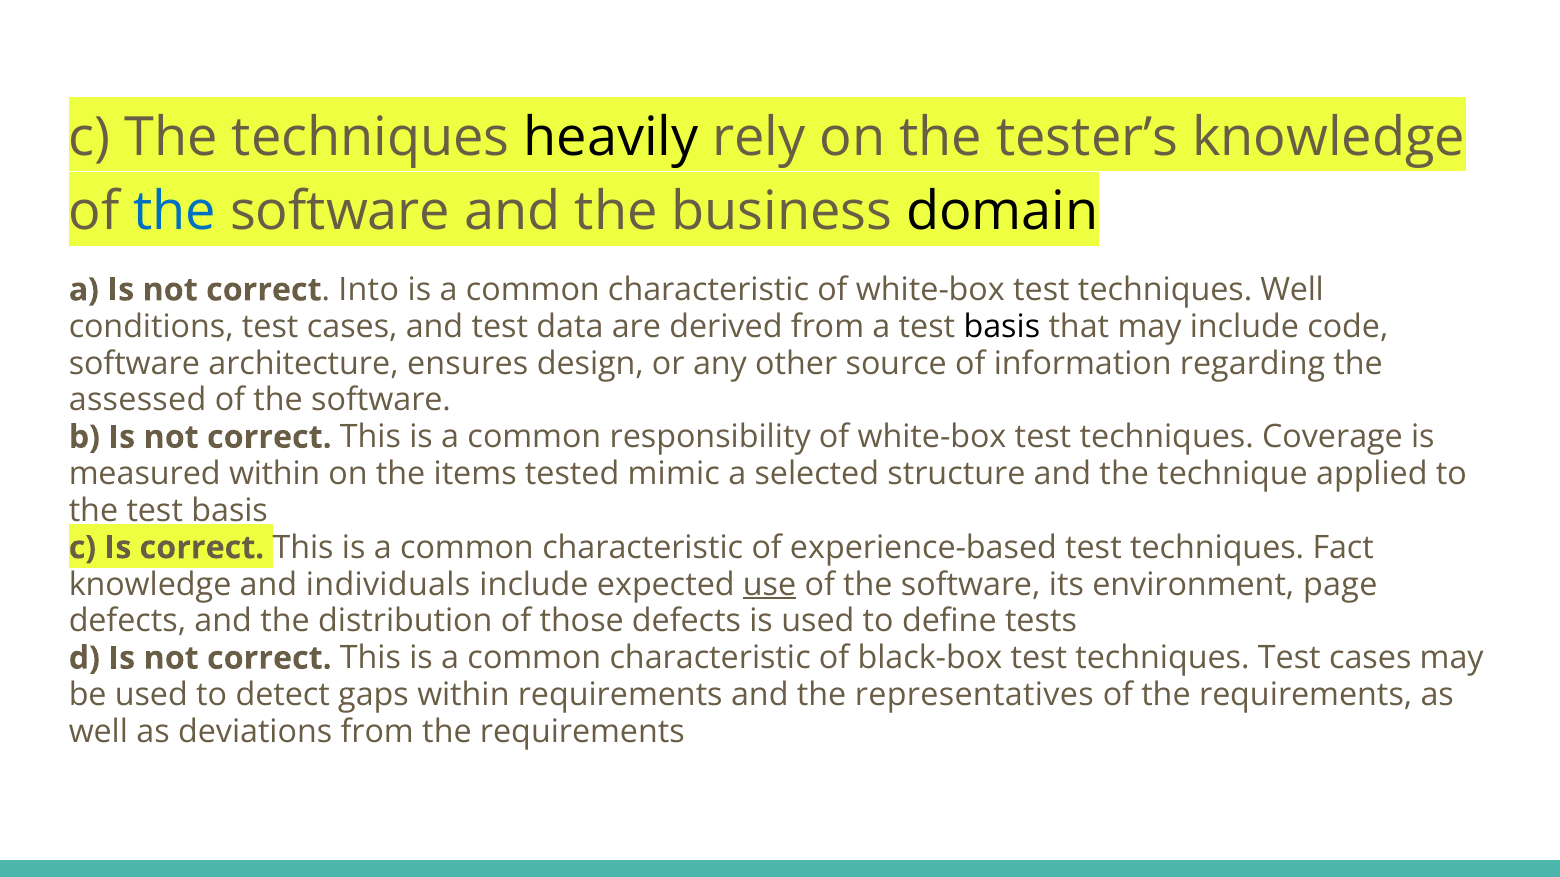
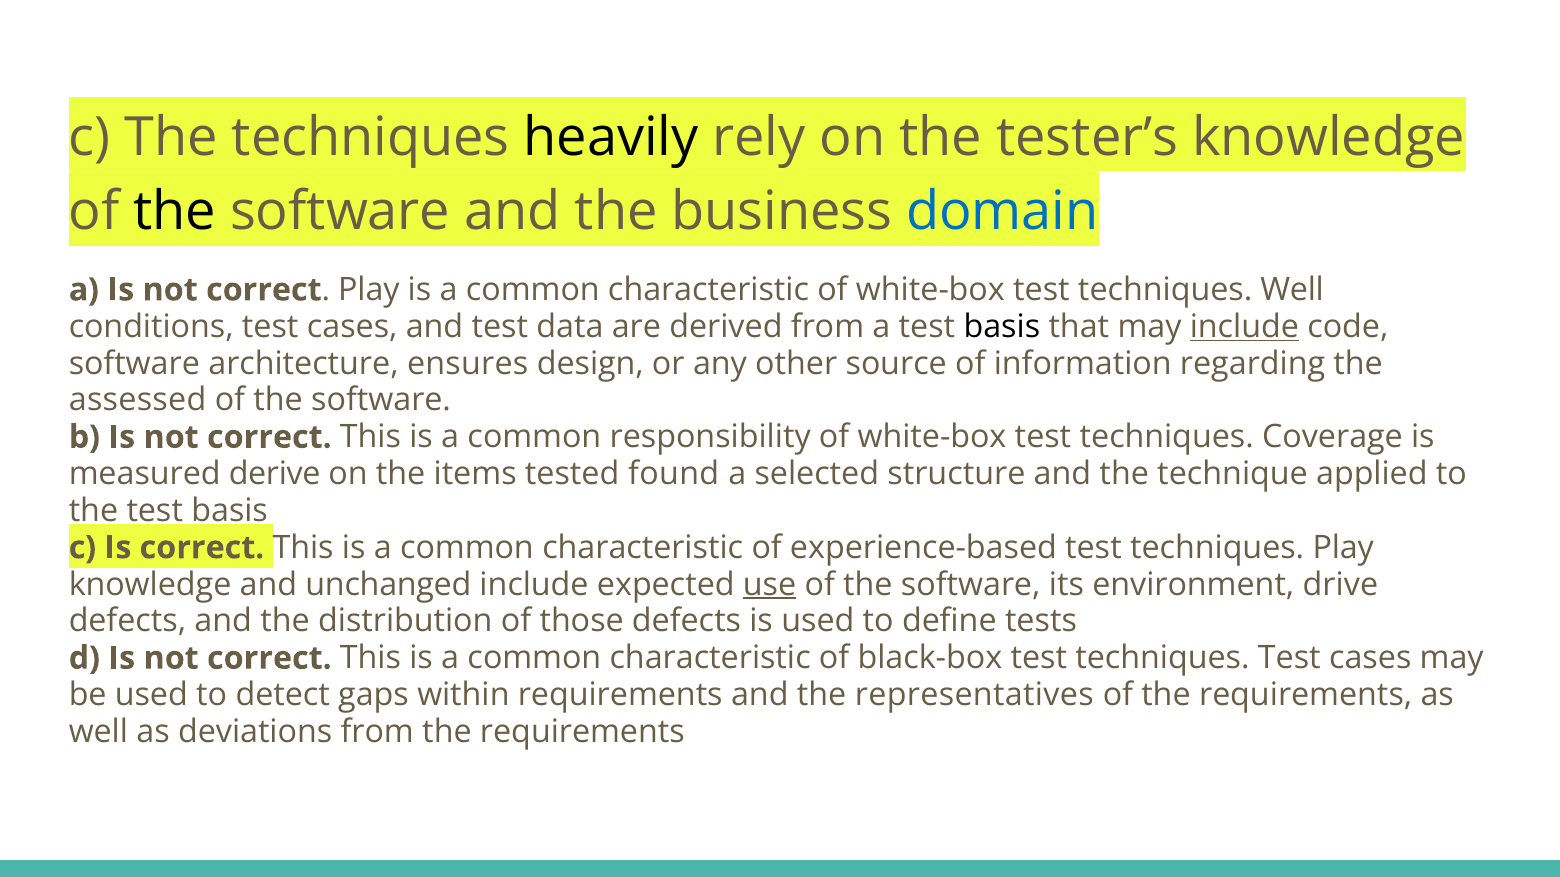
the at (175, 212) colour: blue -> black
domain colour: black -> blue
correct Into: Into -> Play
include at (1244, 327) underline: none -> present
measured within: within -> derive
mimic: mimic -> found
techniques Fact: Fact -> Play
individuals: individuals -> unchanged
page: page -> drive
